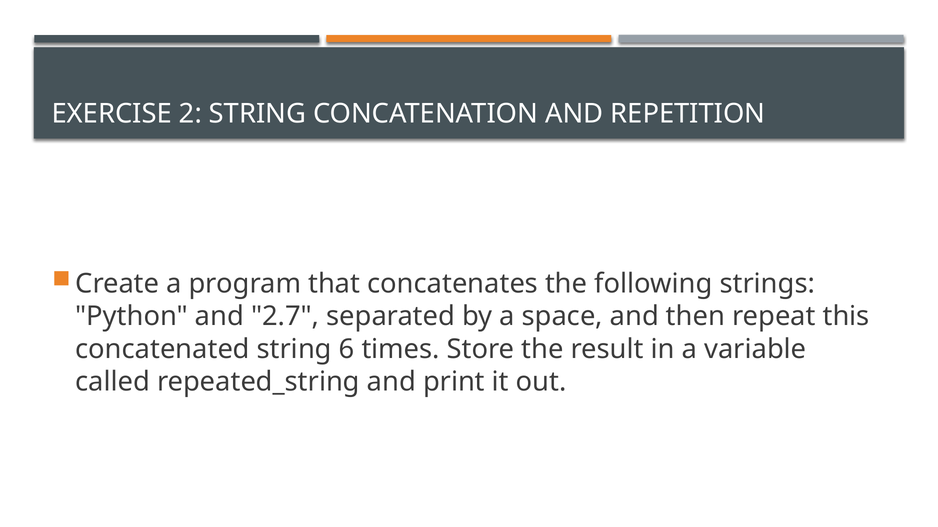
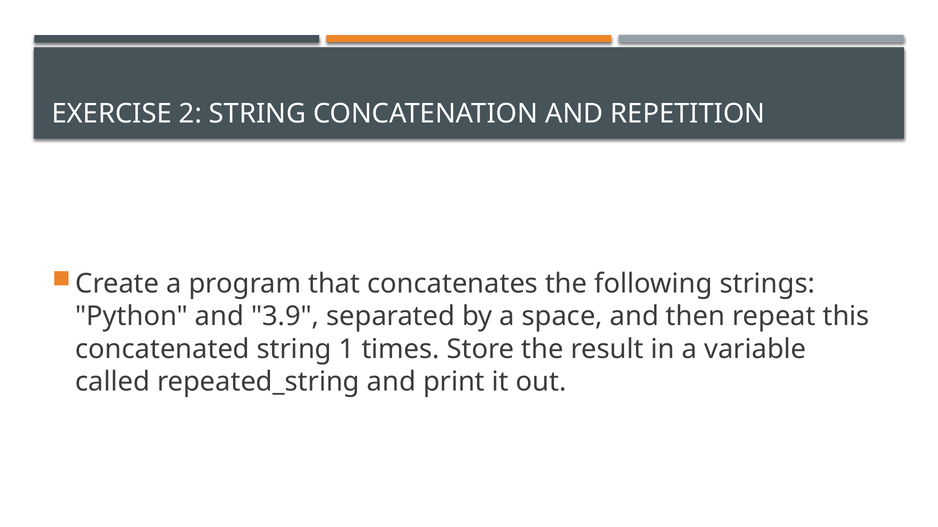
2.7: 2.7 -> 3.9
6: 6 -> 1
